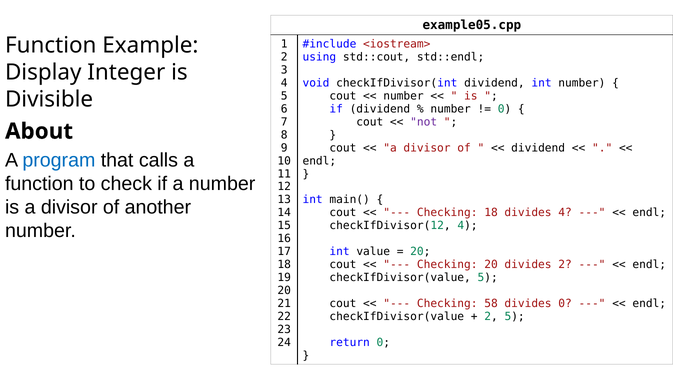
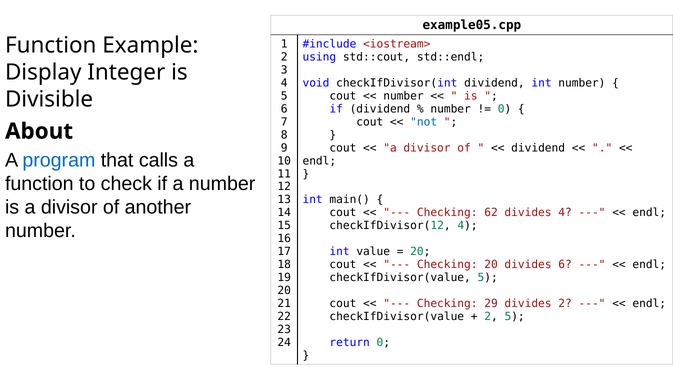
not colour: purple -> blue
Checking 18: 18 -> 62
divides 2: 2 -> 6
58: 58 -> 29
divides 0: 0 -> 2
